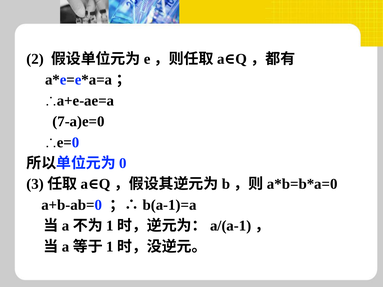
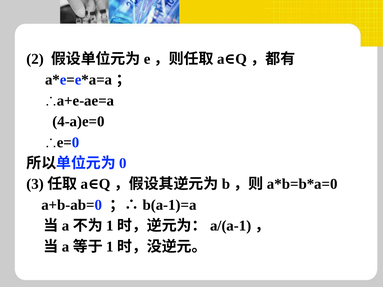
7-a)e=0: 7-a)e=0 -> 4-a)e=0
